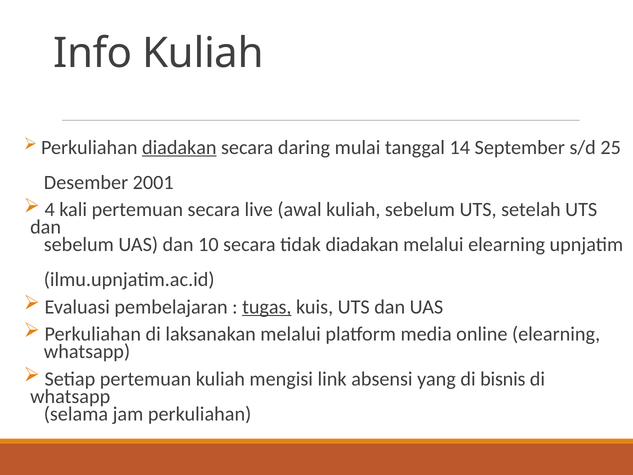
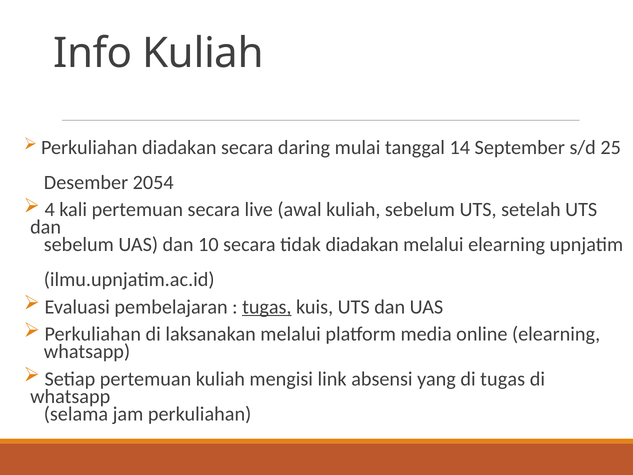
diadakan at (179, 147) underline: present -> none
2001: 2001 -> 2054
di bisnis: bisnis -> tugas
